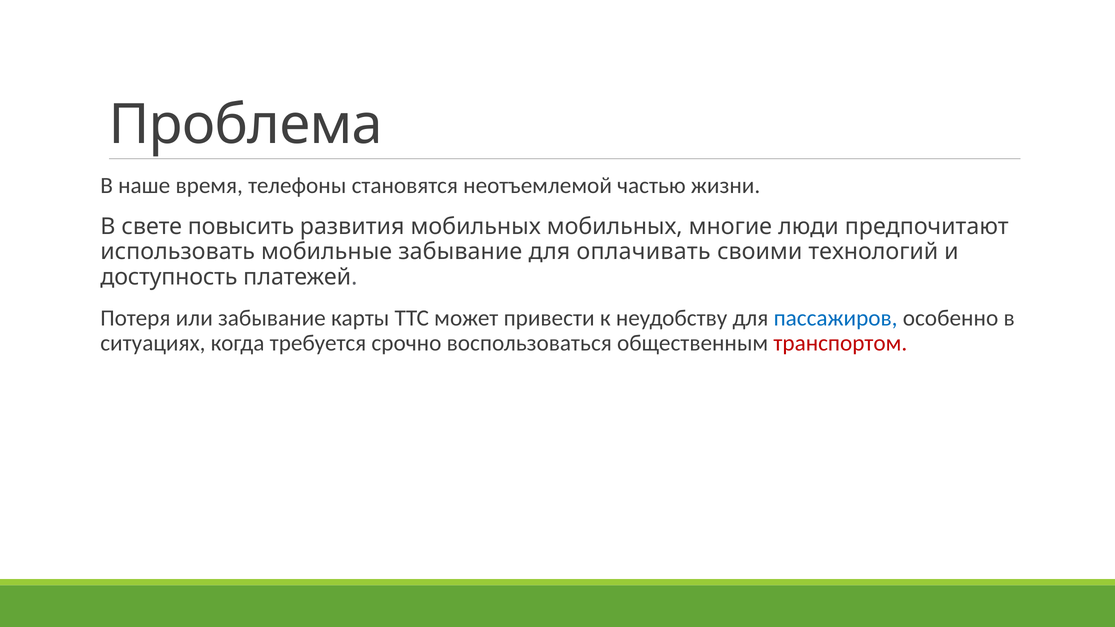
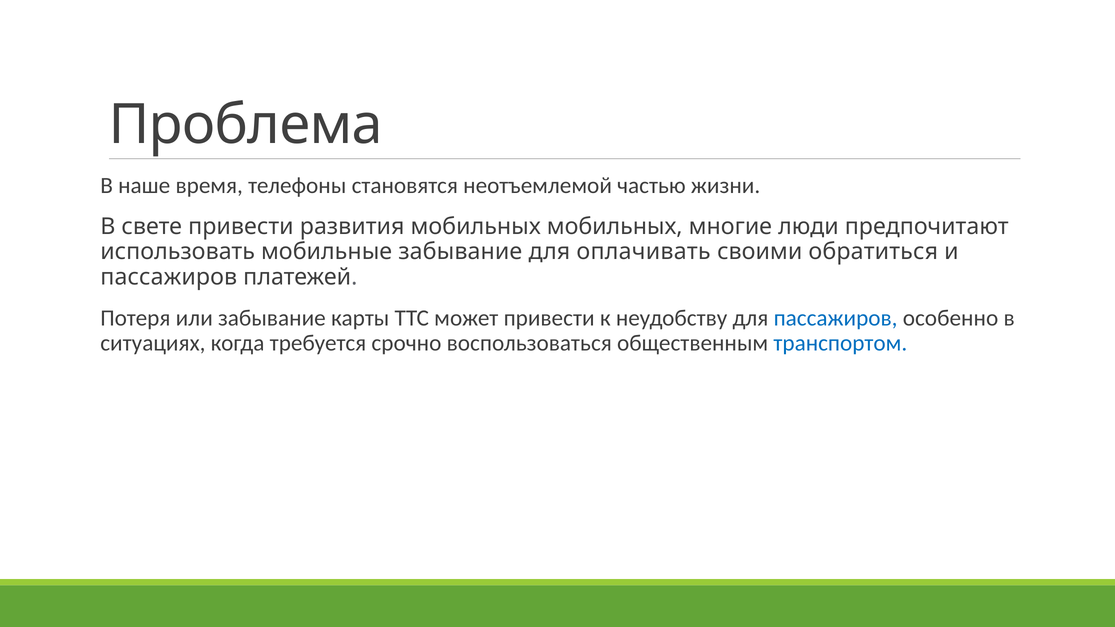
свете повысить: повысить -> привести
технологий: технологий -> обратиться
доступность at (169, 277): доступность -> пассажиров
транспортом colour: red -> blue
